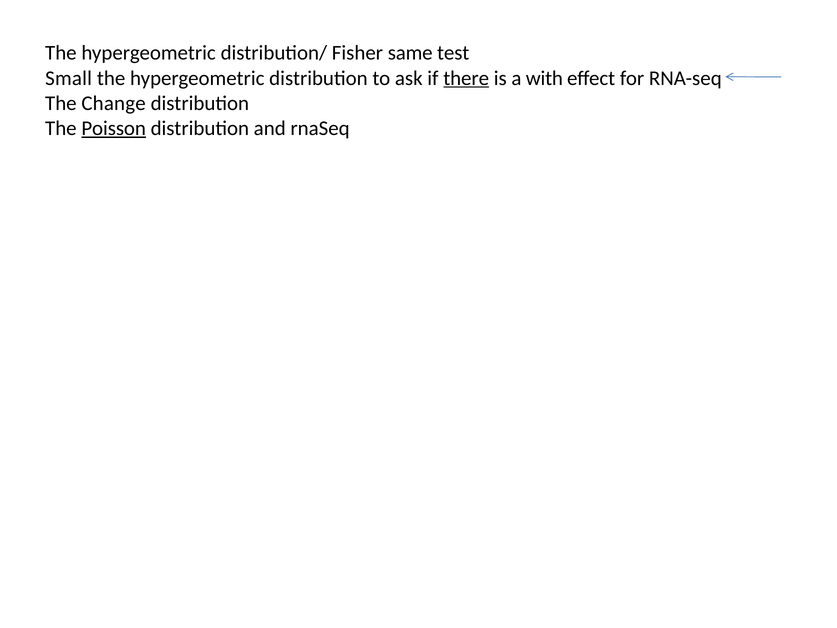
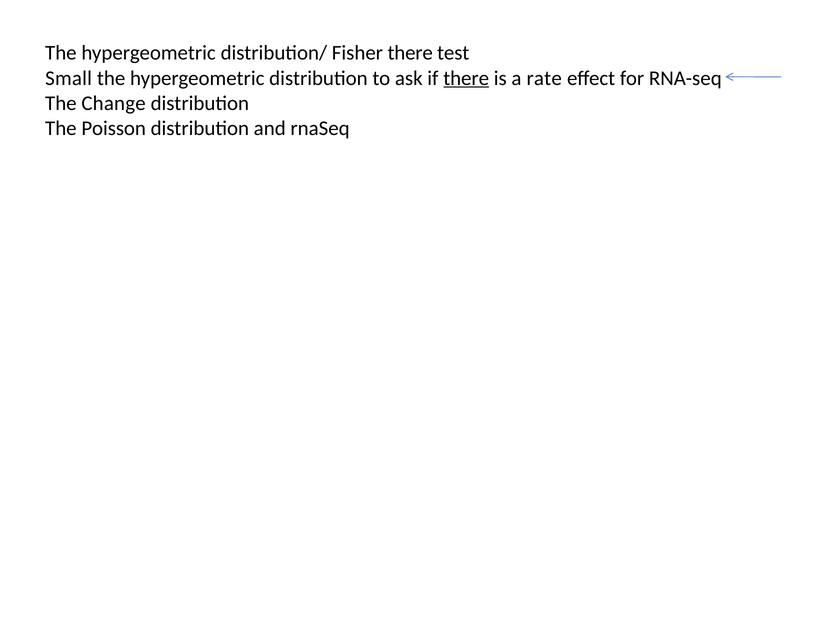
Fisher same: same -> there
with: with -> rate
Poisson underline: present -> none
